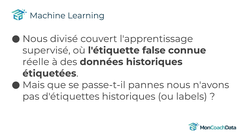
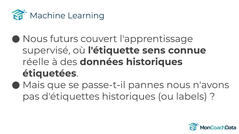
divisé: divisé -> futurs
false: false -> sens
